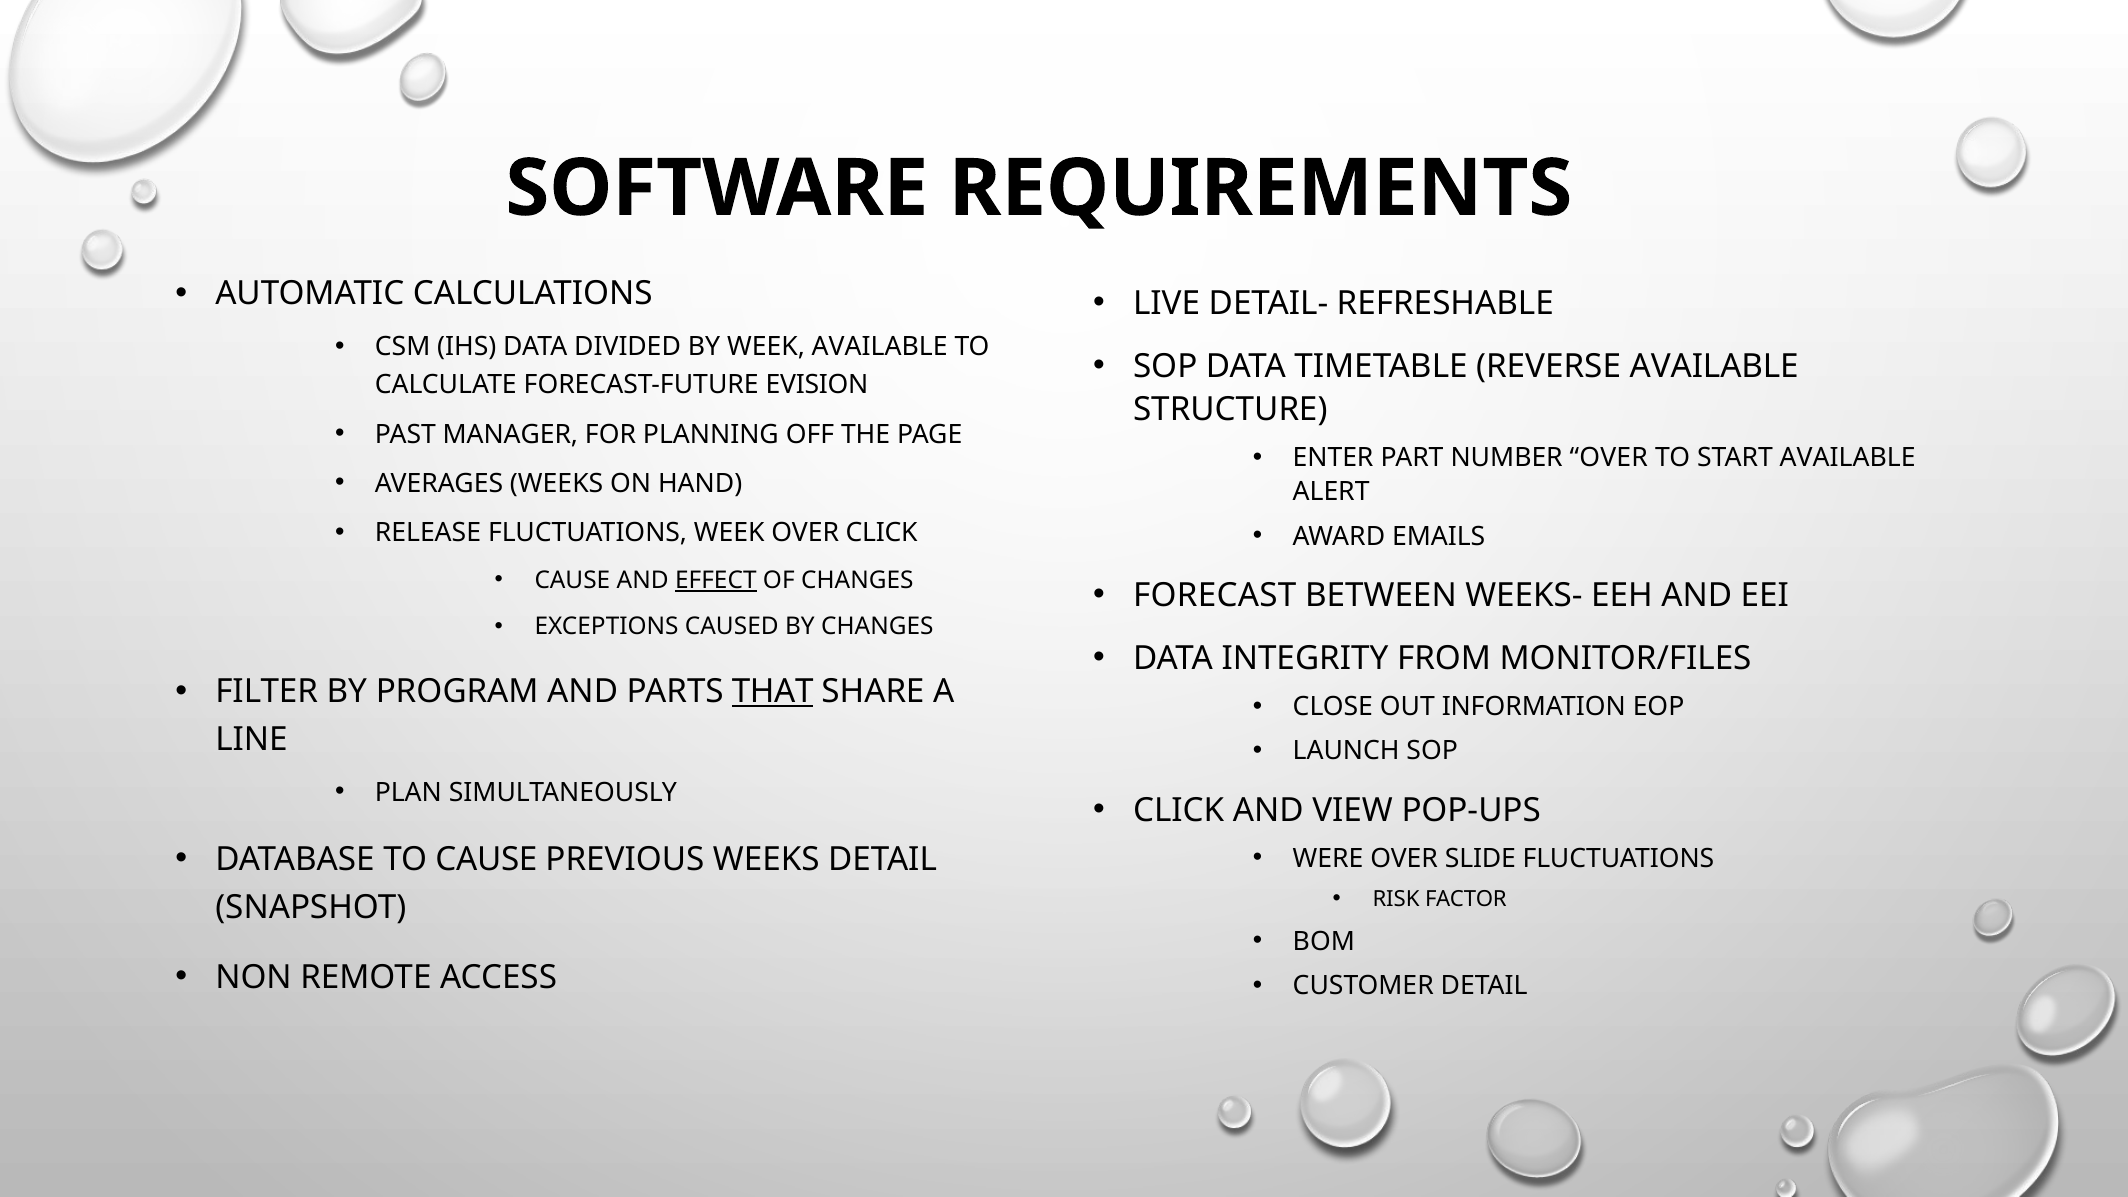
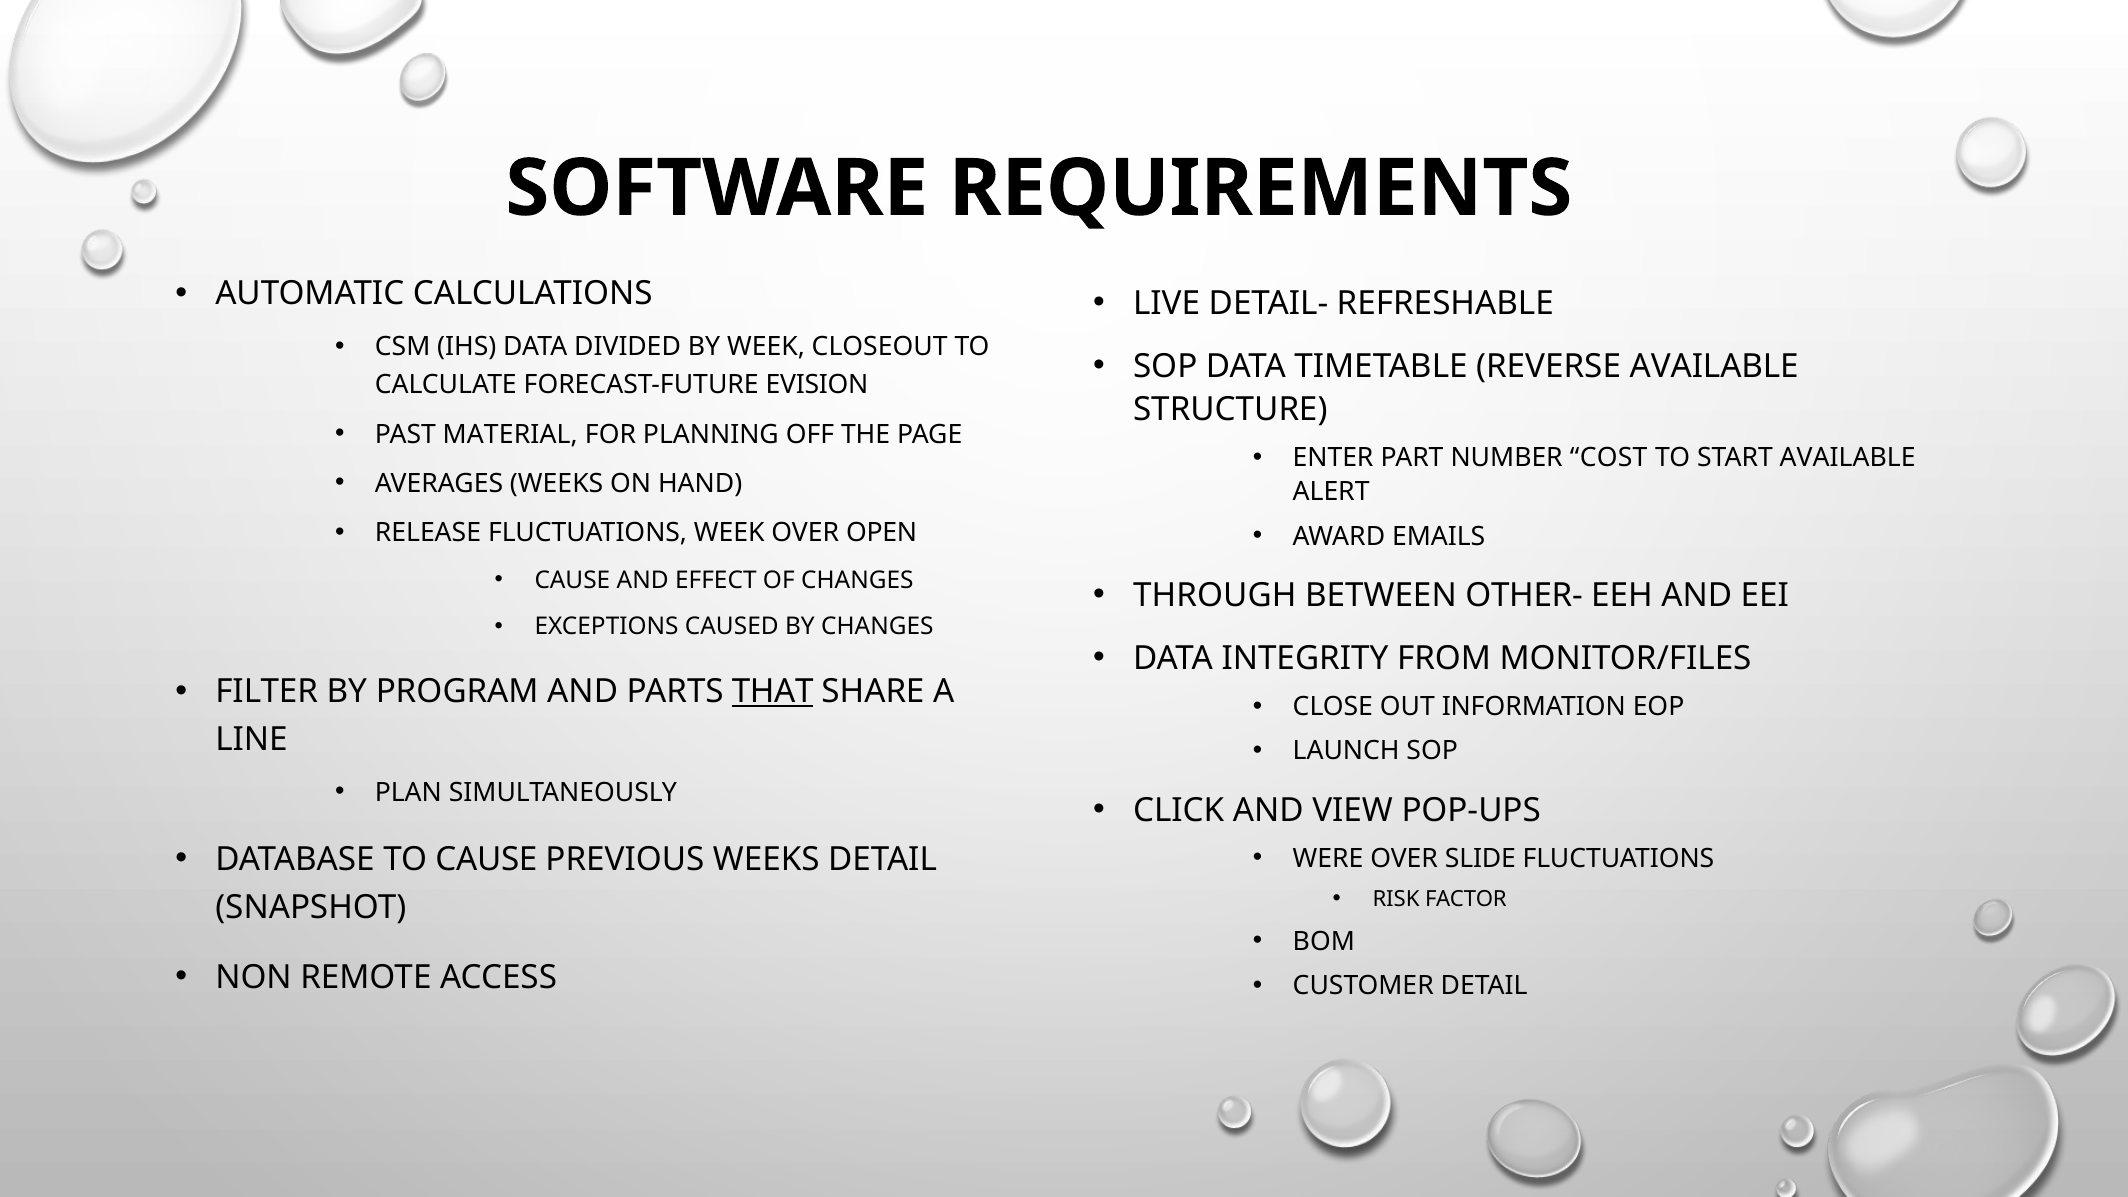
WEEK AVAILABLE: AVAILABLE -> CLOSEOUT
MANAGER: MANAGER -> MATERIAL
NUMBER OVER: OVER -> COST
OVER CLICK: CLICK -> OPEN
EFFECT underline: present -> none
FORECAST: FORECAST -> THROUGH
WEEKS-: WEEKS- -> OTHER-
